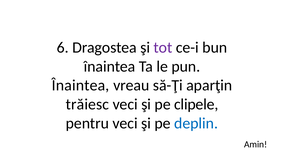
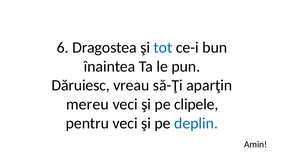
tot colour: purple -> blue
Înaintea at (81, 85): Înaintea -> Dăruiesc
trăiesc: trăiesc -> mereu
